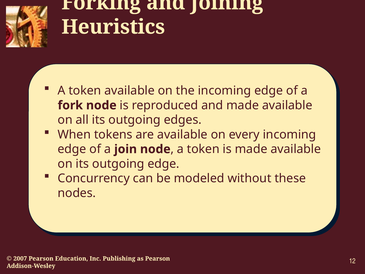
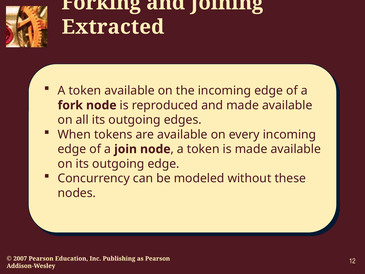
Heuristics: Heuristics -> Extracted
